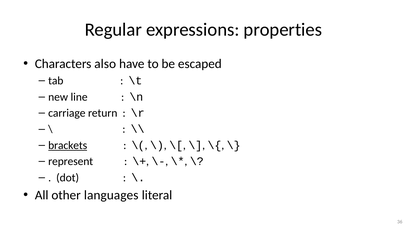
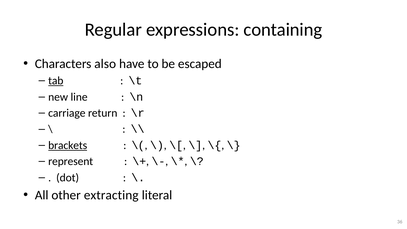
properties: properties -> containing
tab underline: none -> present
languages: languages -> extracting
